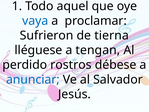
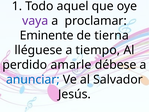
vaya colour: blue -> purple
Sufrieron: Sufrieron -> Eminente
tengan: tengan -> tiempo
rostros: rostros -> amarle
